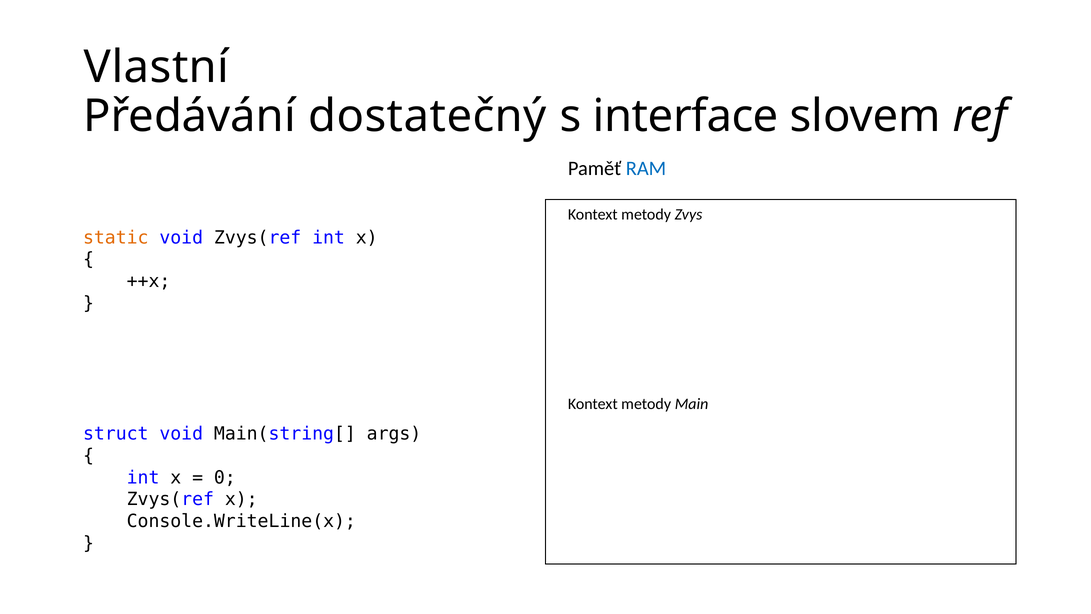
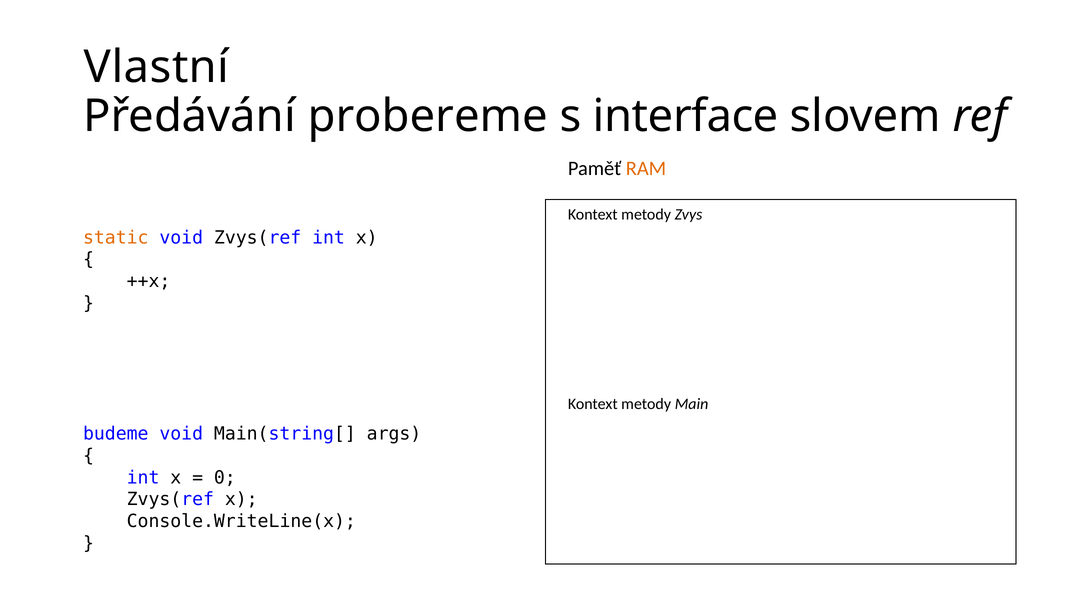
dostatečný: dostatečný -> probereme
RAM colour: blue -> orange
struct: struct -> budeme
